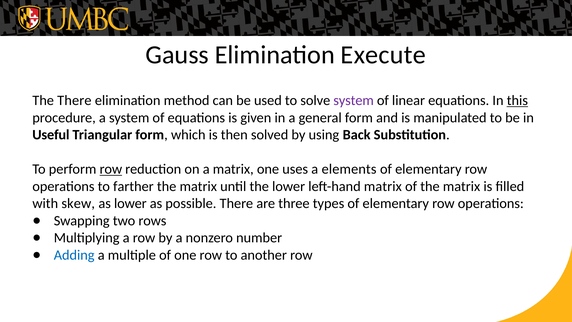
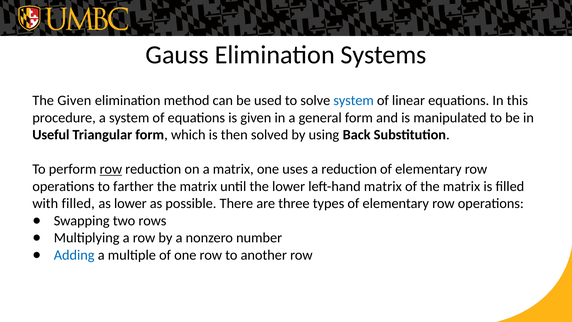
Execute: Execute -> Systems
The There: There -> Given
system at (354, 100) colour: purple -> blue
this underline: present -> none
a elements: elements -> reduction
with skew: skew -> filled
